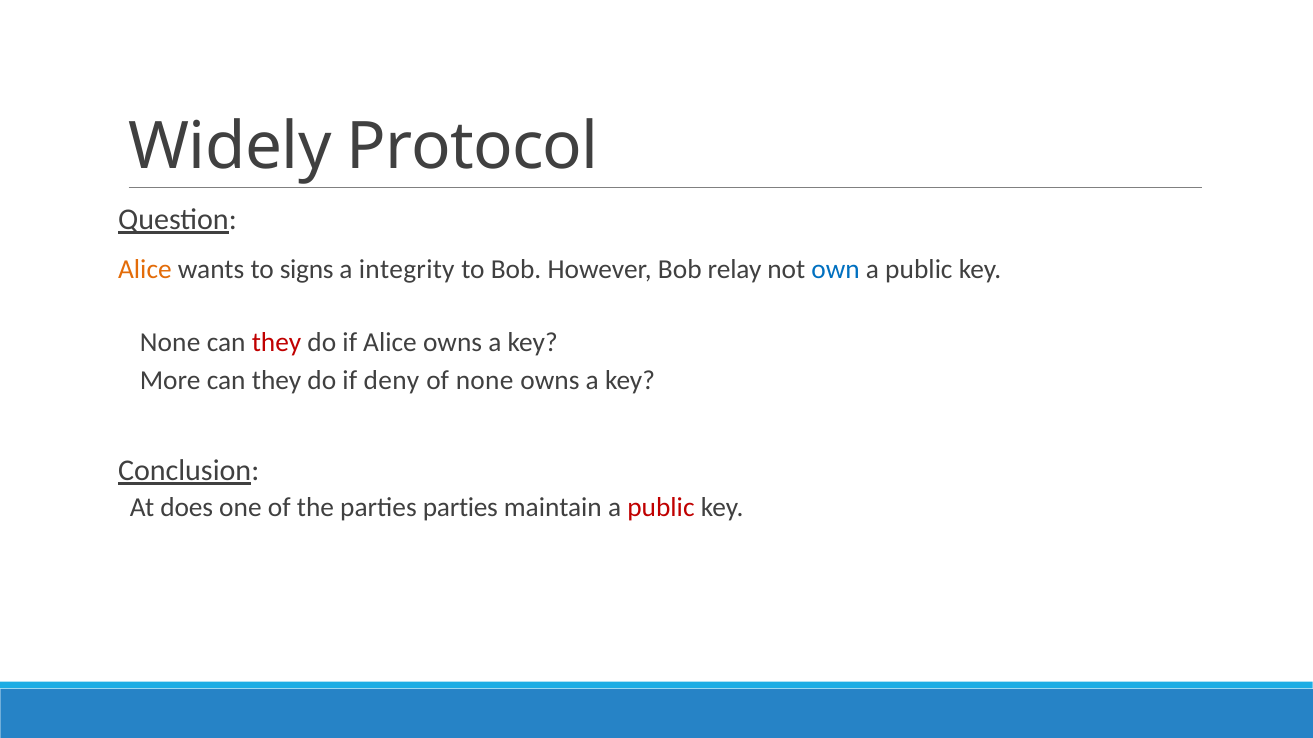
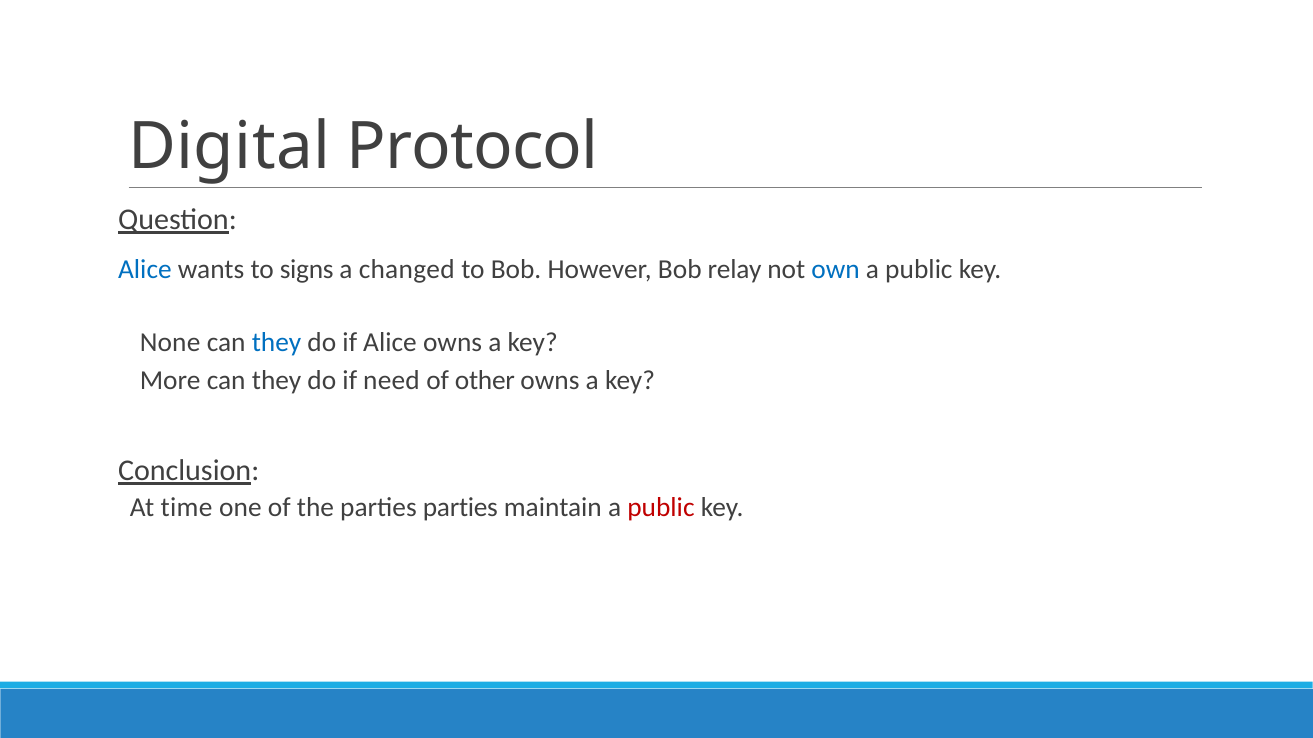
Widely: Widely -> Digital
Alice at (145, 270) colour: orange -> blue
integrity: integrity -> changed
they at (277, 343) colour: red -> blue
deny: deny -> need
of none: none -> other
does: does -> time
